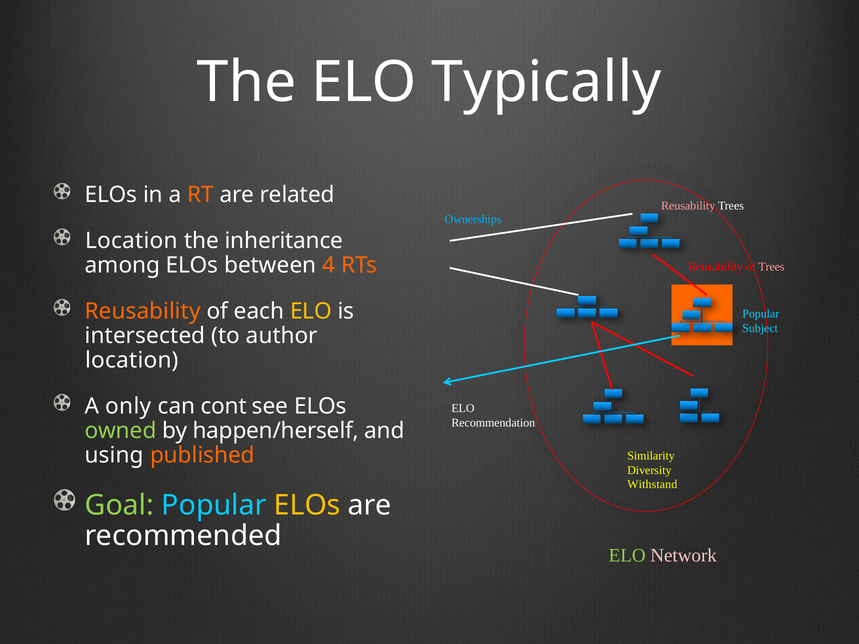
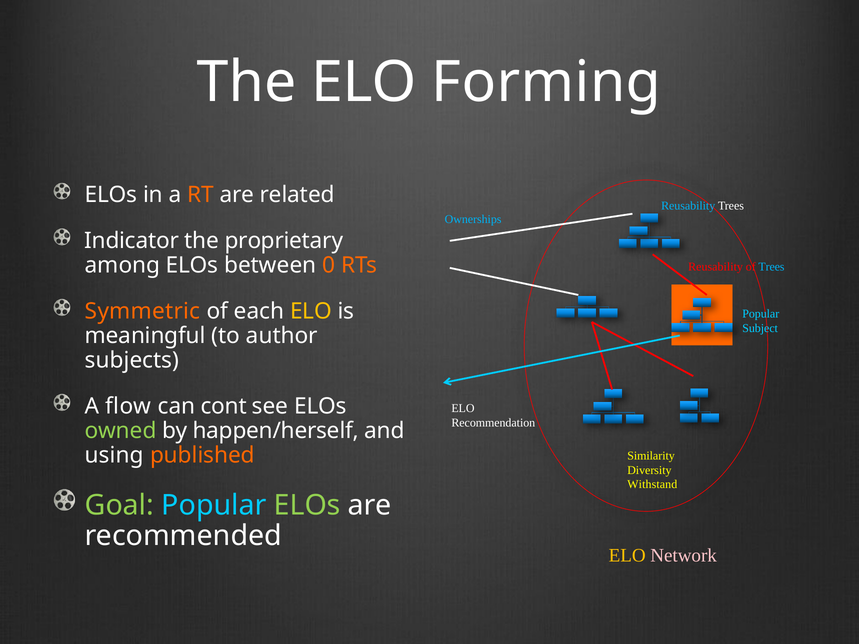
Typically: Typically -> Forming
Reusability at (688, 206) colour: pink -> light blue
Location at (131, 241): Location -> Indicator
inheritance: inheritance -> proprietary
4: 4 -> 0
Trees at (771, 267) colour: pink -> light blue
Reusability at (143, 311): Reusability -> Symmetric
intersected: intersected -> meaningful
location at (132, 360): location -> subjects
only: only -> flow
ELOs at (307, 505) colour: yellow -> light green
ELO at (627, 556) colour: light green -> yellow
